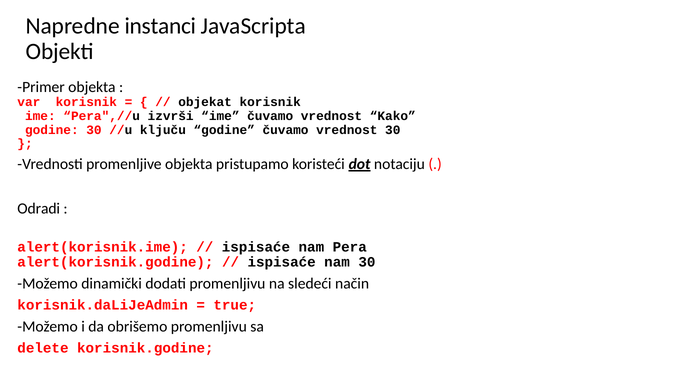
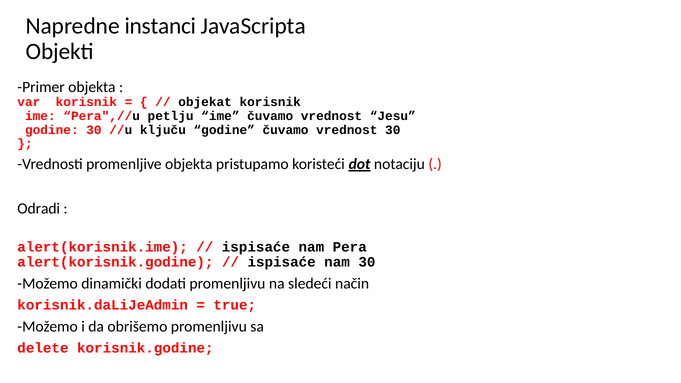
izvrši: izvrši -> petlju
Kako: Kako -> Jesu
